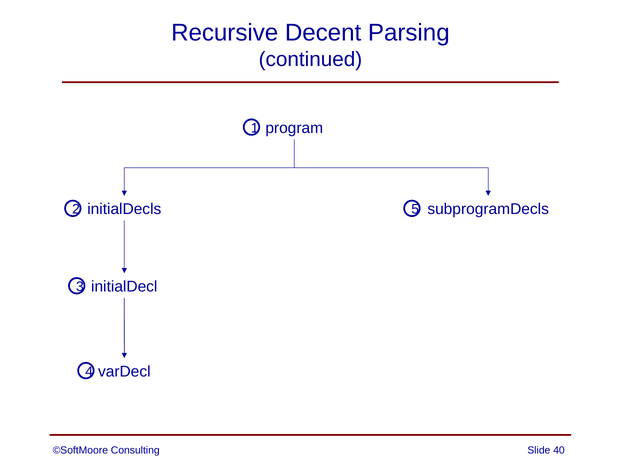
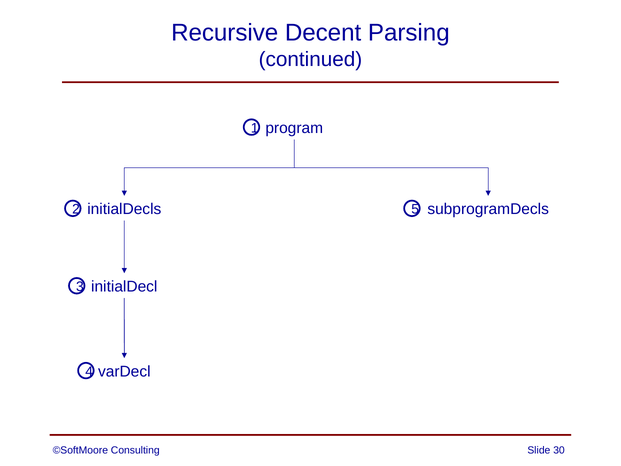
40: 40 -> 30
